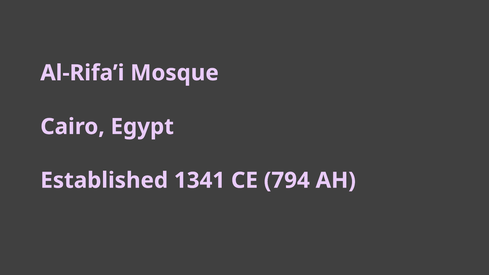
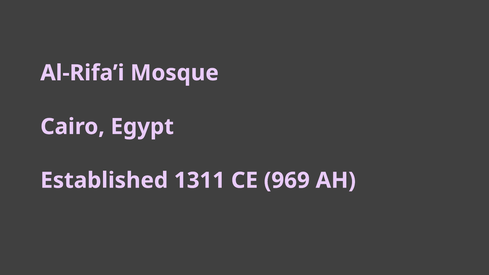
1341: 1341 -> 1311
794: 794 -> 969
